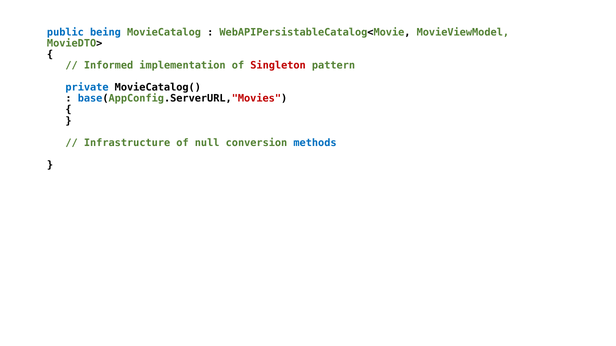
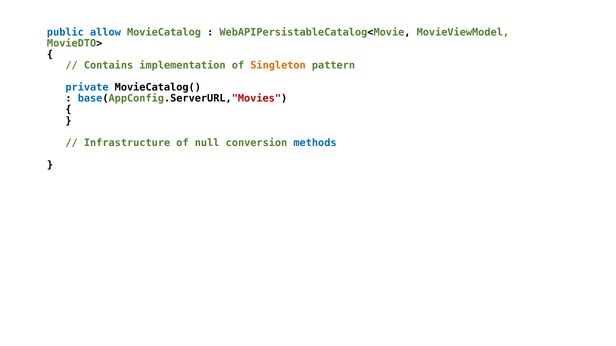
being: being -> allow
Informed: Informed -> Contains
Singleton colour: red -> orange
